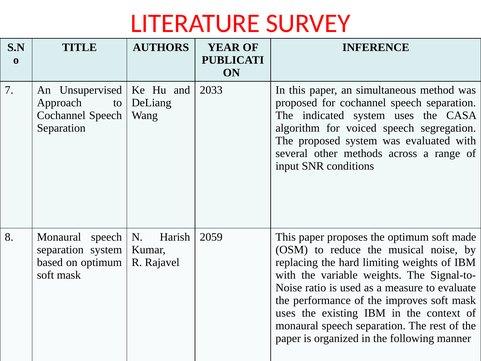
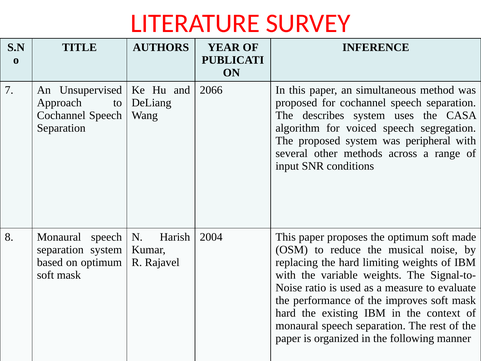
2033: 2033 -> 2066
indicated: indicated -> describes
evaluated: evaluated -> peripheral
2059: 2059 -> 2004
uses at (286, 313): uses -> hard
